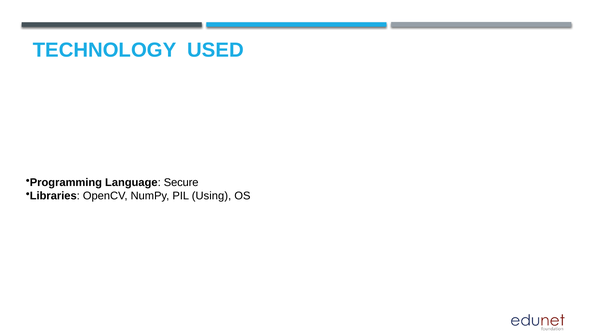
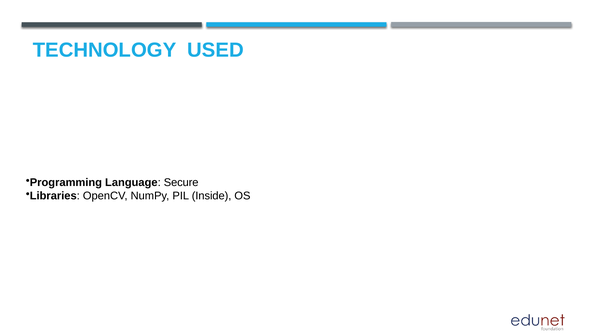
Using: Using -> Inside
